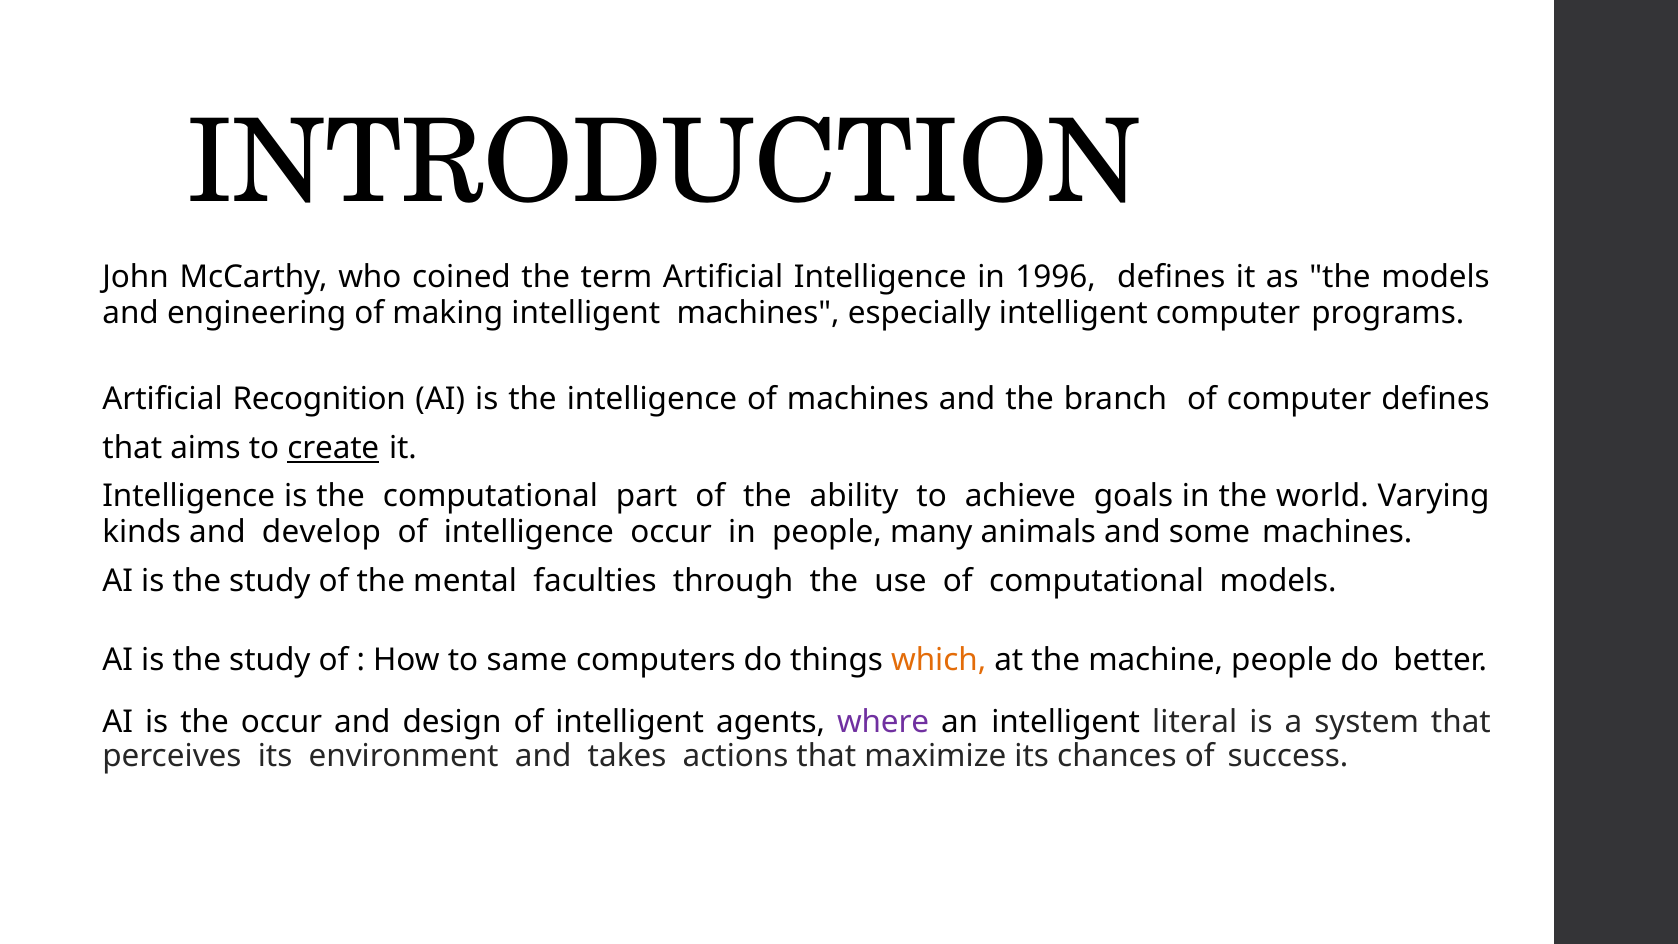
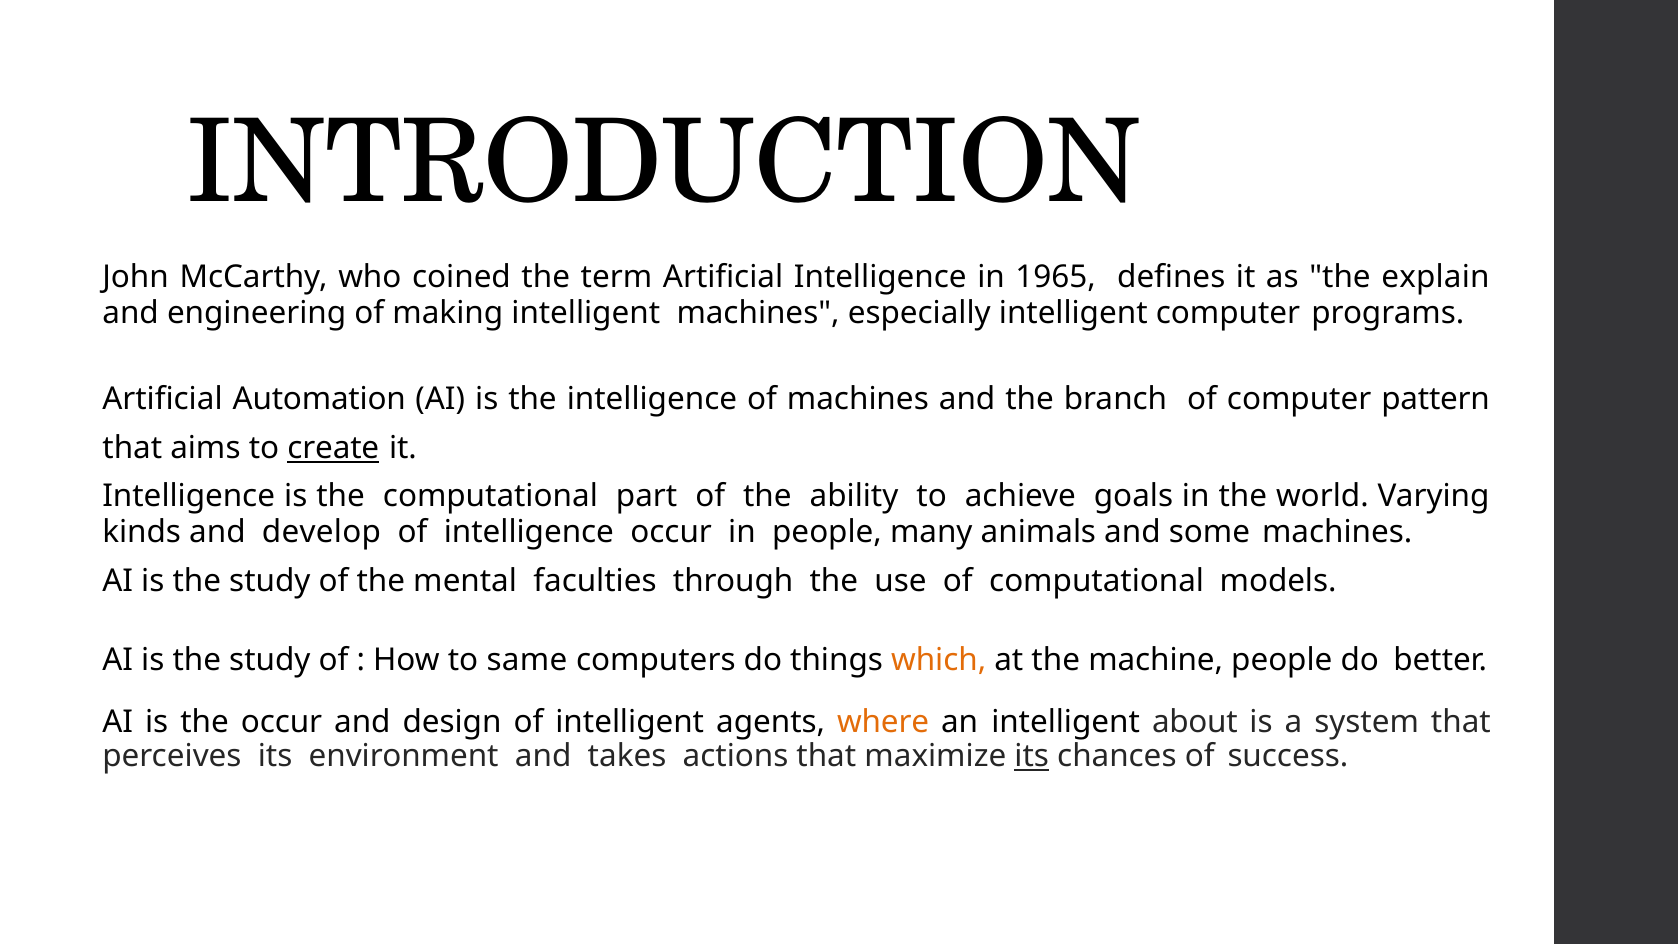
1996: 1996 -> 1965
the models: models -> explain
Recognition: Recognition -> Automation
computer defines: defines -> pattern
where colour: purple -> orange
literal: literal -> about
its at (1032, 756) underline: none -> present
